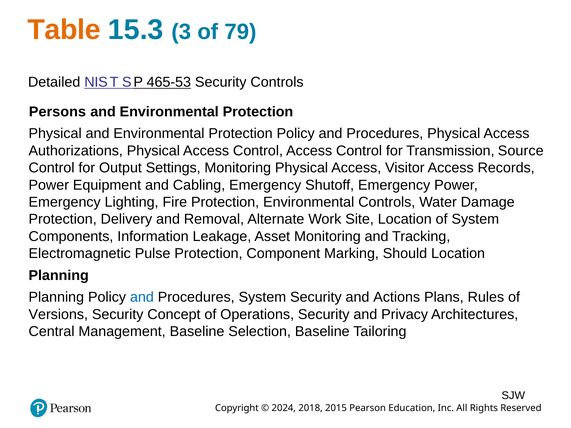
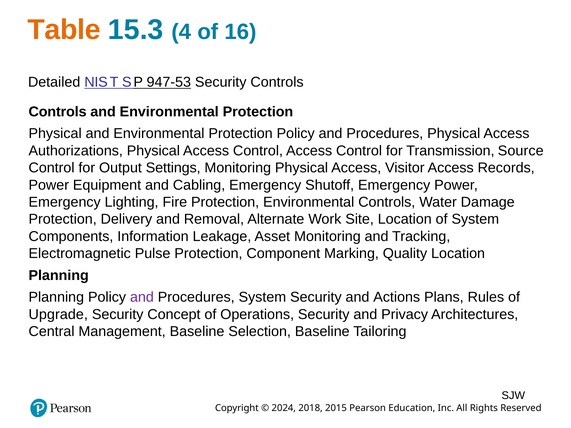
3: 3 -> 4
79: 79 -> 16
465-53: 465-53 -> 947-53
Persons at (57, 112): Persons -> Controls
Should: Should -> Quality
and at (142, 297) colour: blue -> purple
Versions: Versions -> Upgrade
